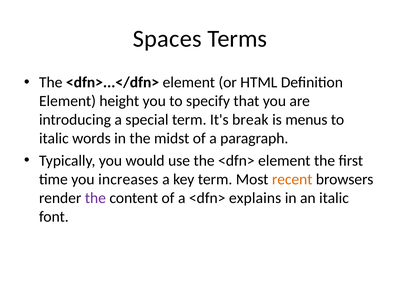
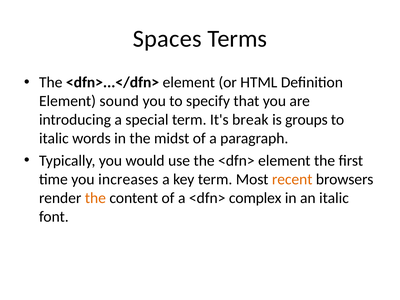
height: height -> sound
menus: menus -> groups
the at (95, 198) colour: purple -> orange
explains: explains -> complex
